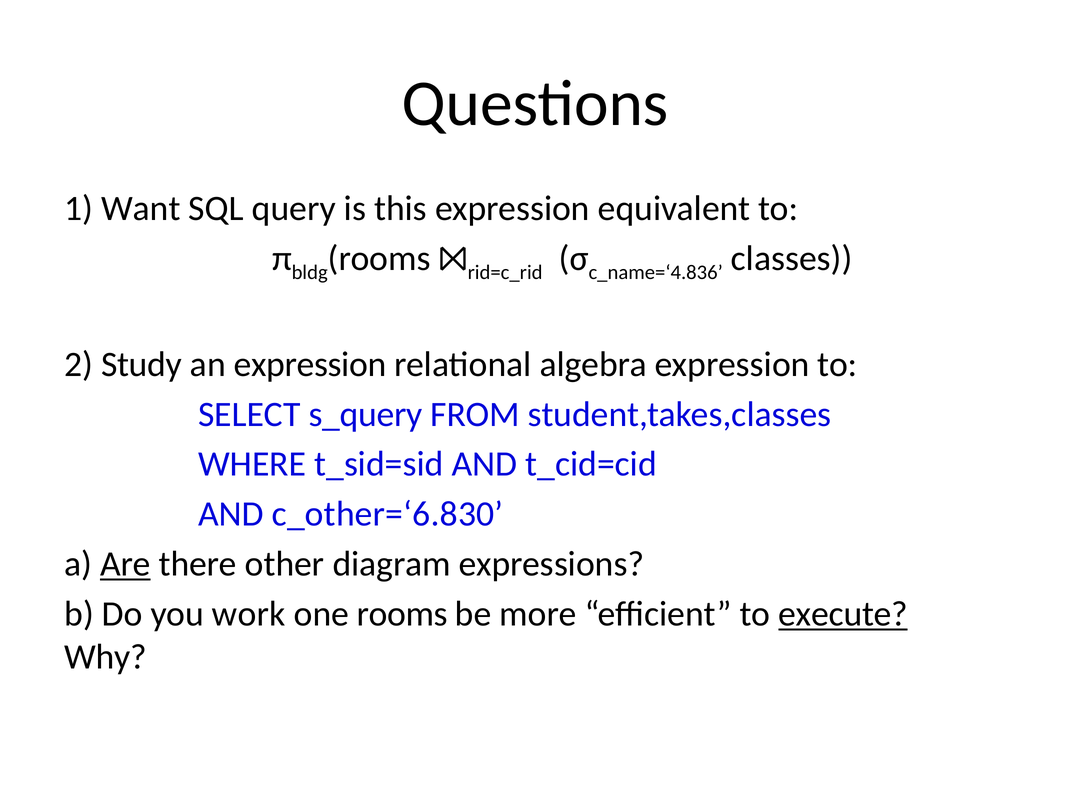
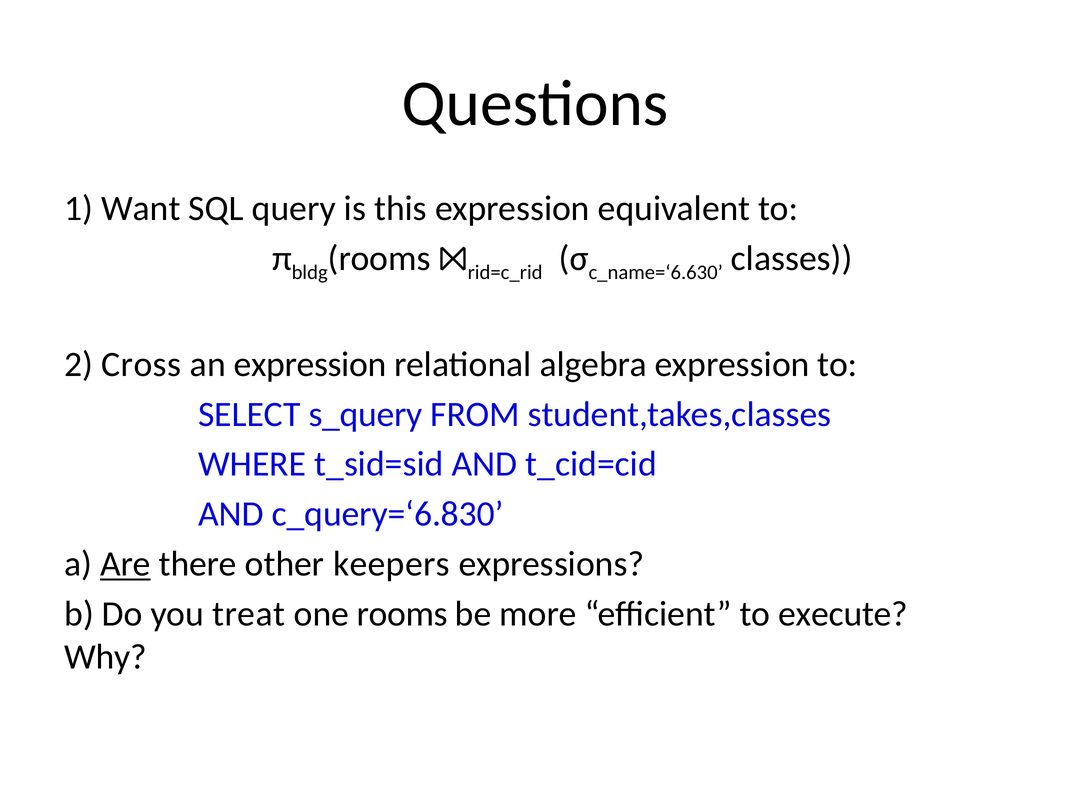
c_name=‘4.836: c_name=‘4.836 -> c_name=‘6.630
Study: Study -> Cross
c_other=‘6.830: c_other=‘6.830 -> c_query=‘6.830
diagram: diagram -> keepers
work: work -> treat
execute underline: present -> none
